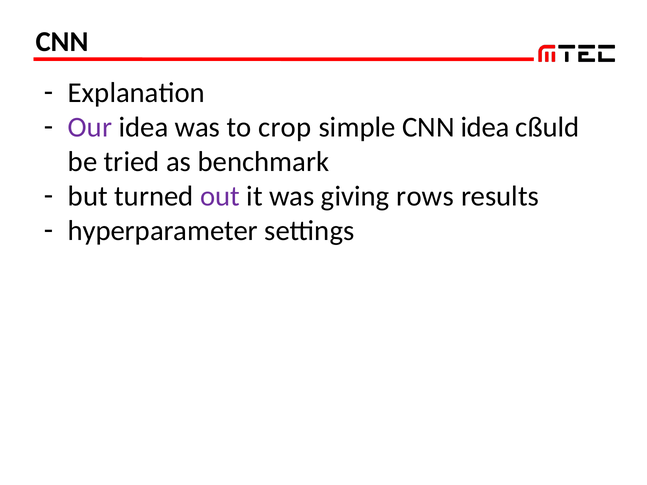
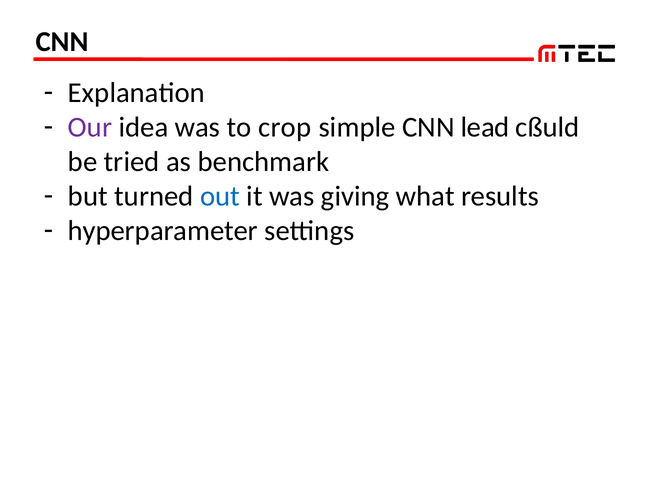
CNN idea: idea -> lead
out colour: purple -> blue
rows: rows -> what
